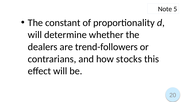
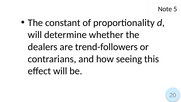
stocks: stocks -> seeing
